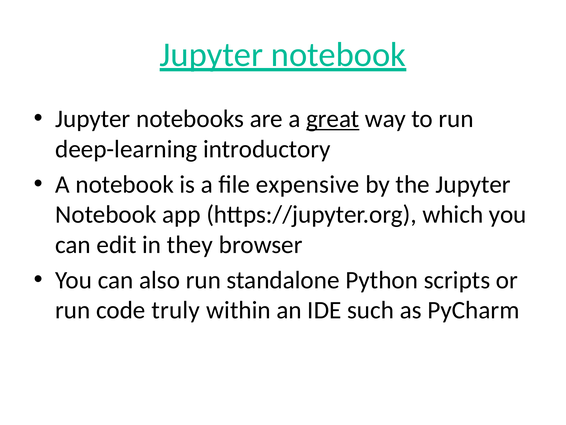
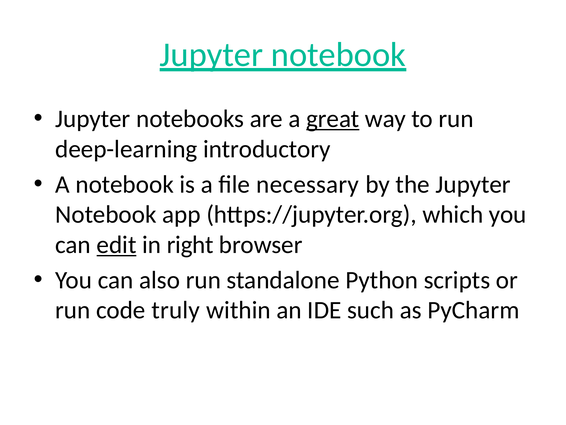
expensive: expensive -> necessary
edit underline: none -> present
they: they -> right
